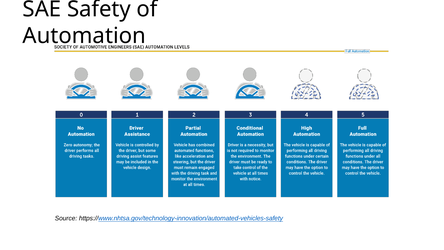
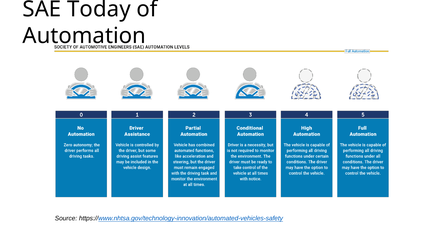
Safety: Safety -> Today
